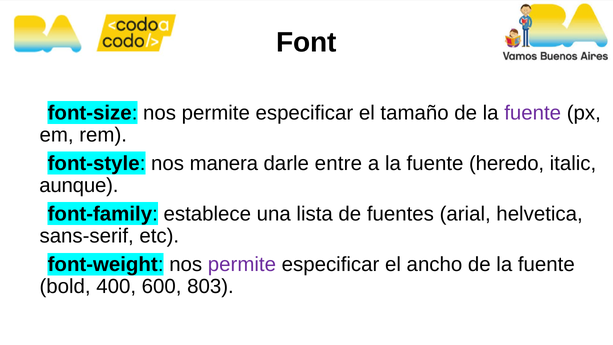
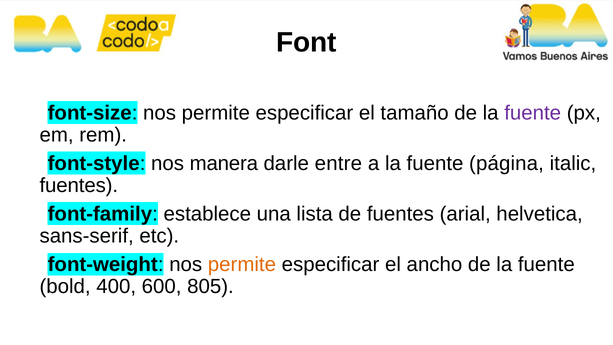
heredo: heredo -> página
aunque at (79, 185): aunque -> fuentes
permite at (242, 264) colour: purple -> orange
803: 803 -> 805
